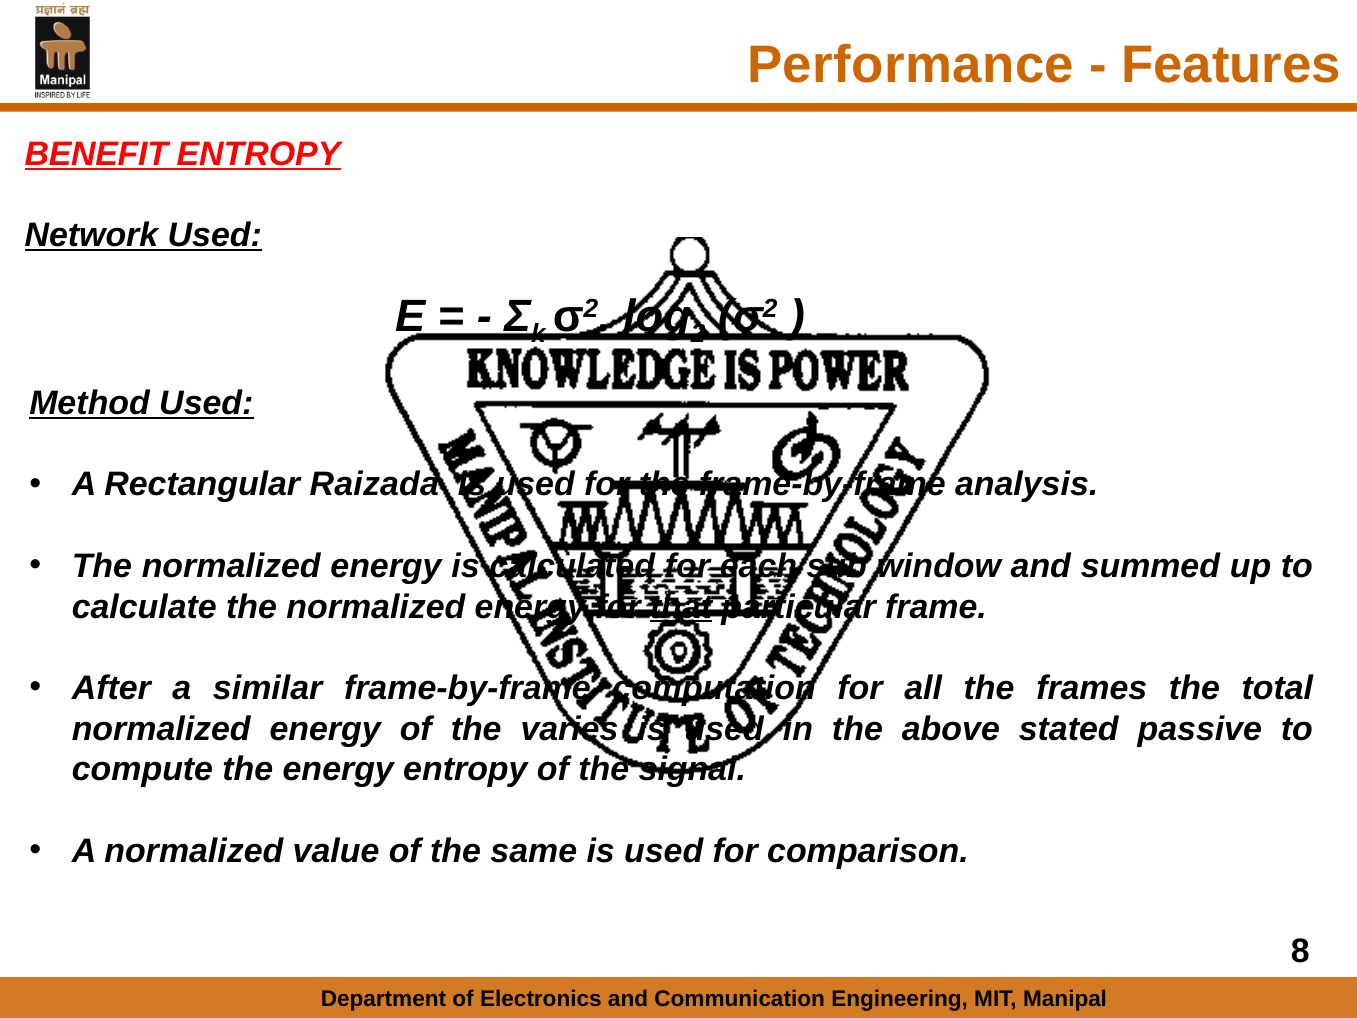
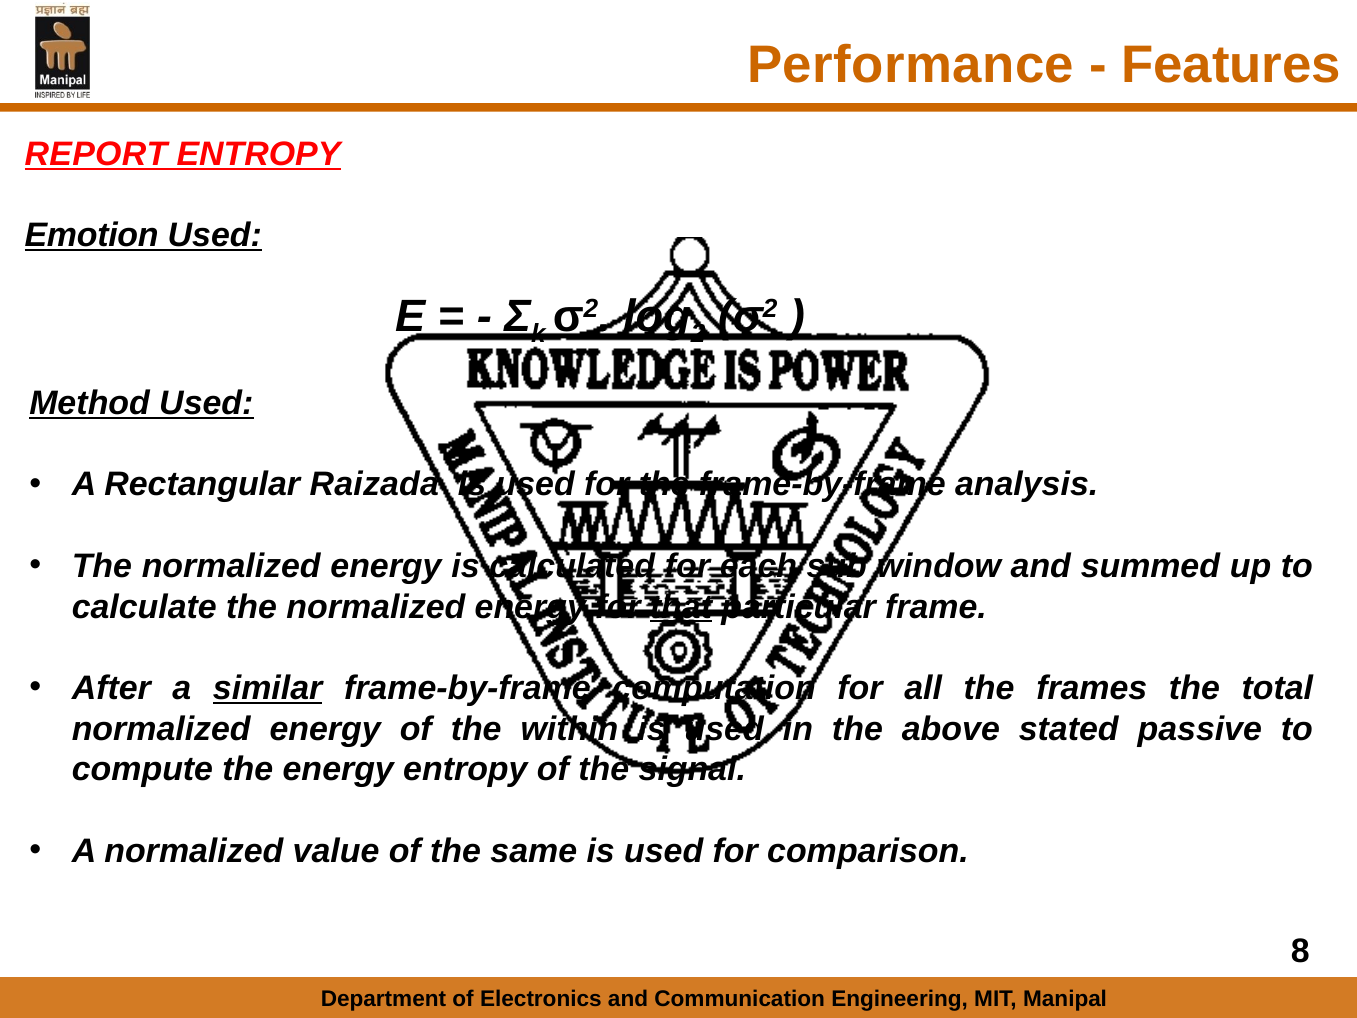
BENEFIT: BENEFIT -> REPORT
Network: Network -> Emotion
similar underline: none -> present
varies: varies -> within
